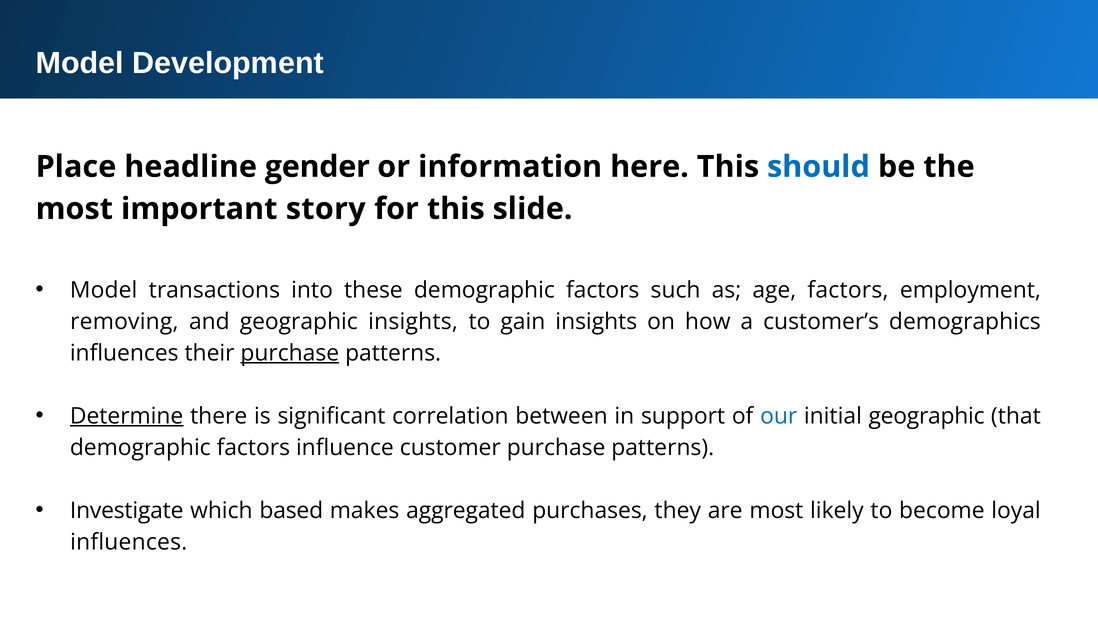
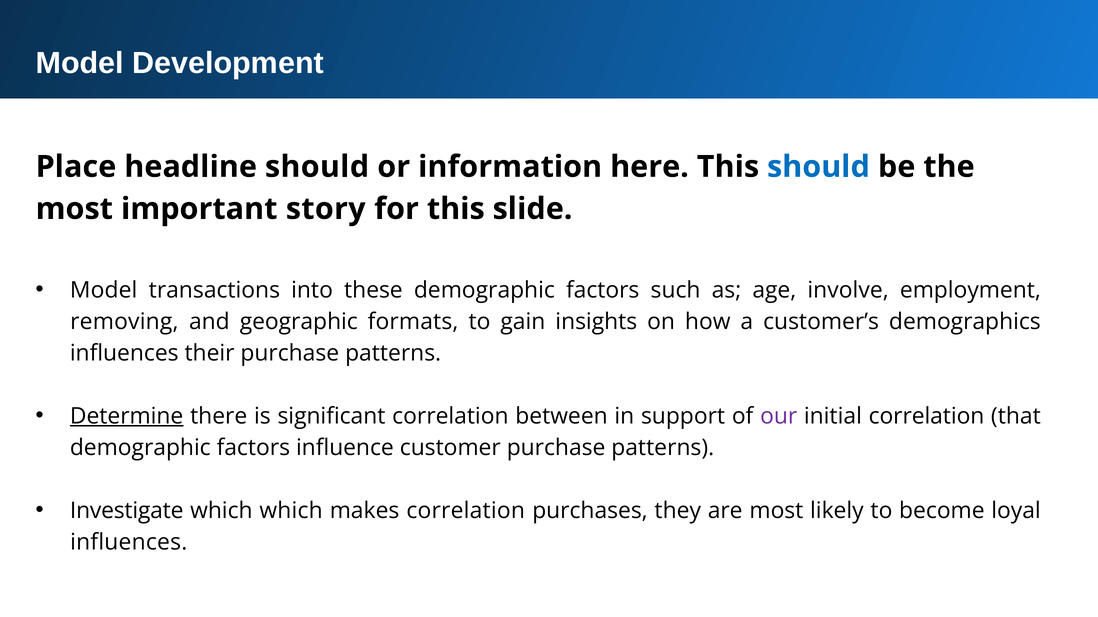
headline gender: gender -> should
age factors: factors -> involve
geographic insights: insights -> formats
purchase at (290, 353) underline: present -> none
our colour: blue -> purple
initial geographic: geographic -> correlation
which based: based -> which
makes aggregated: aggregated -> correlation
